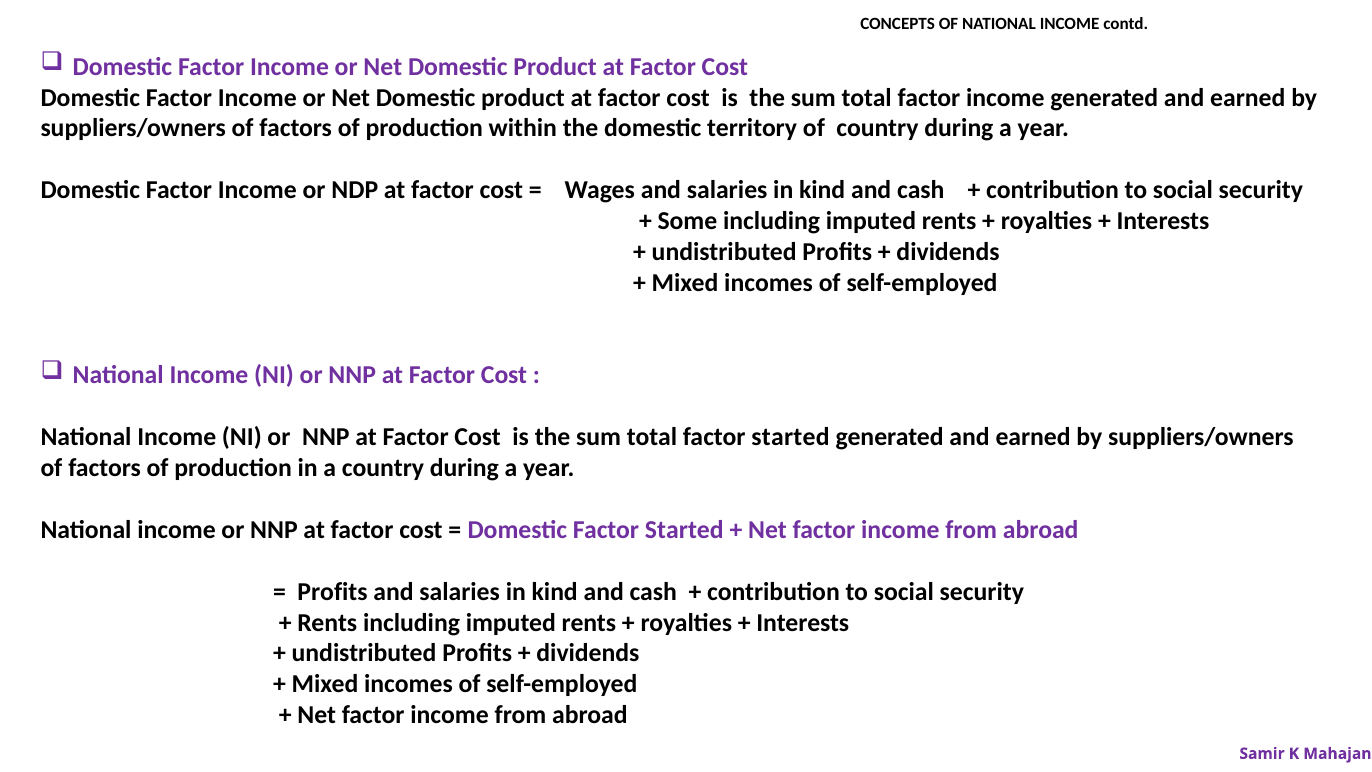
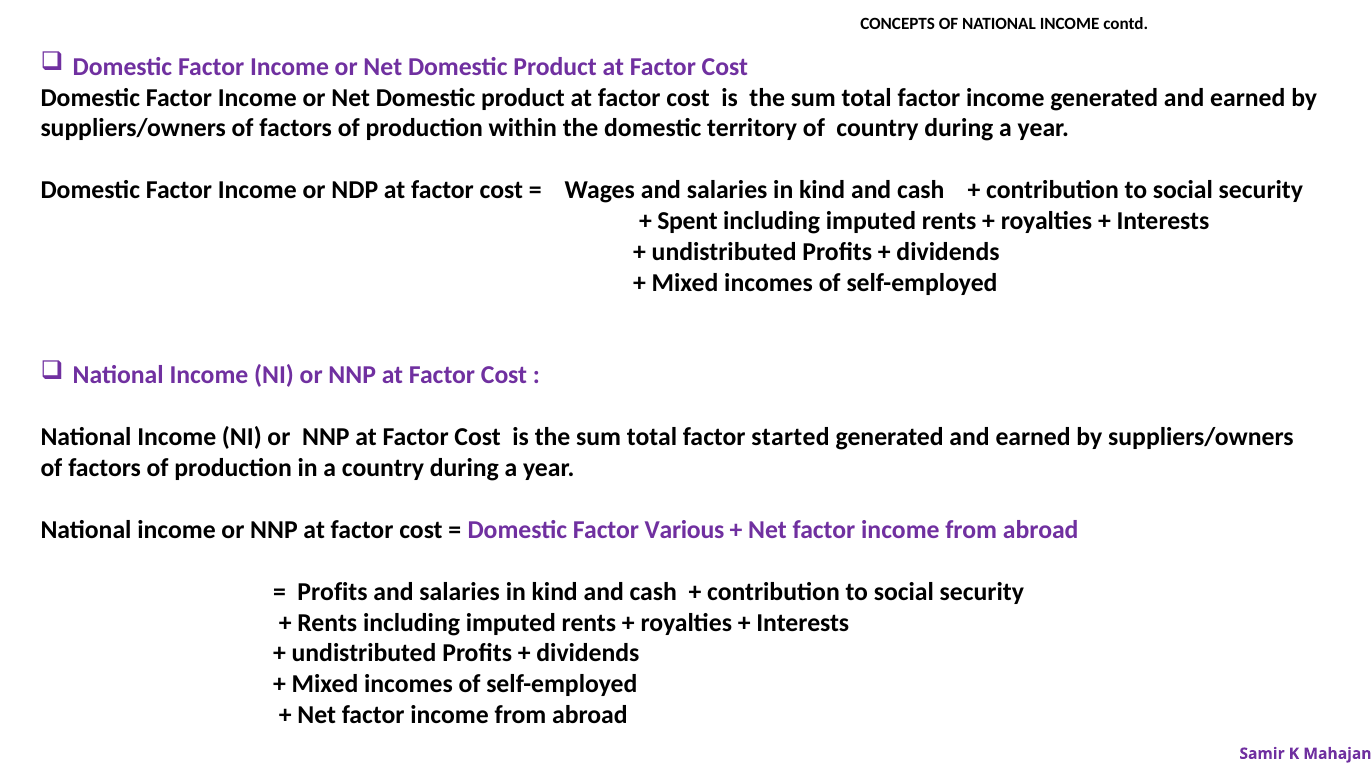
Some: Some -> Spent
Domestic Factor Started: Started -> Various
